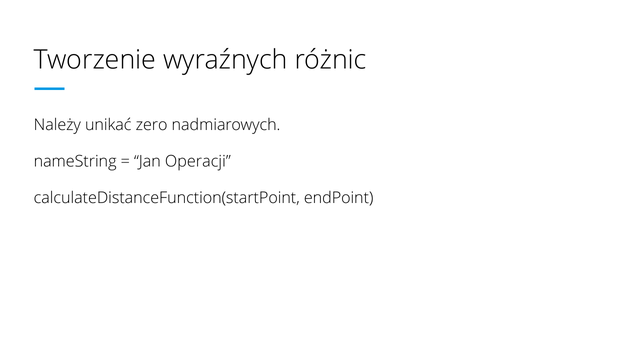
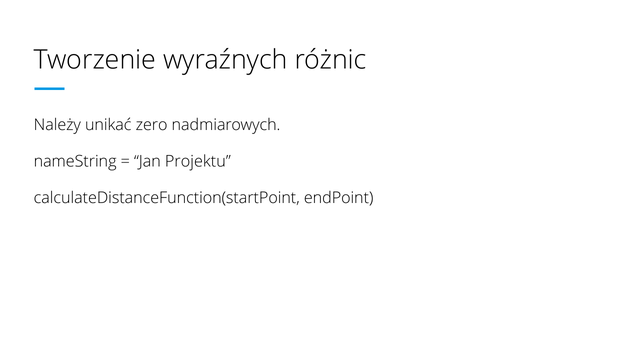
Operacji: Operacji -> Projektu
